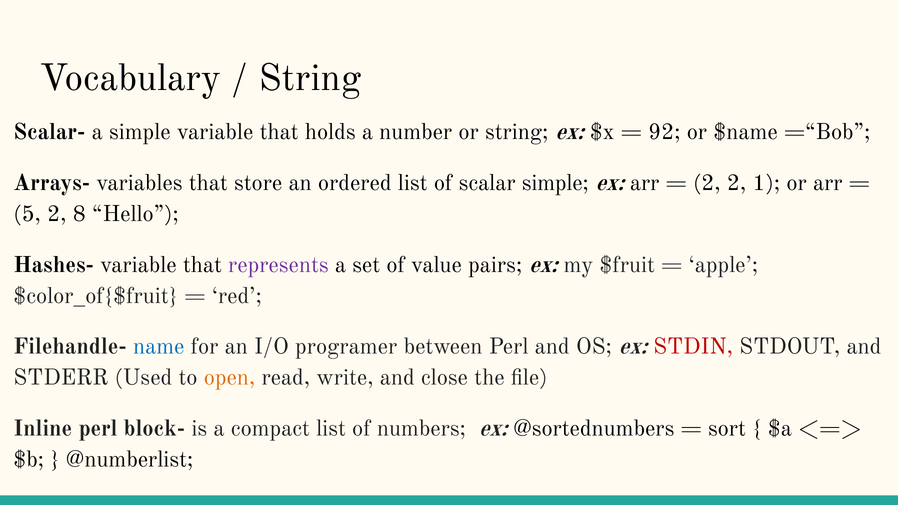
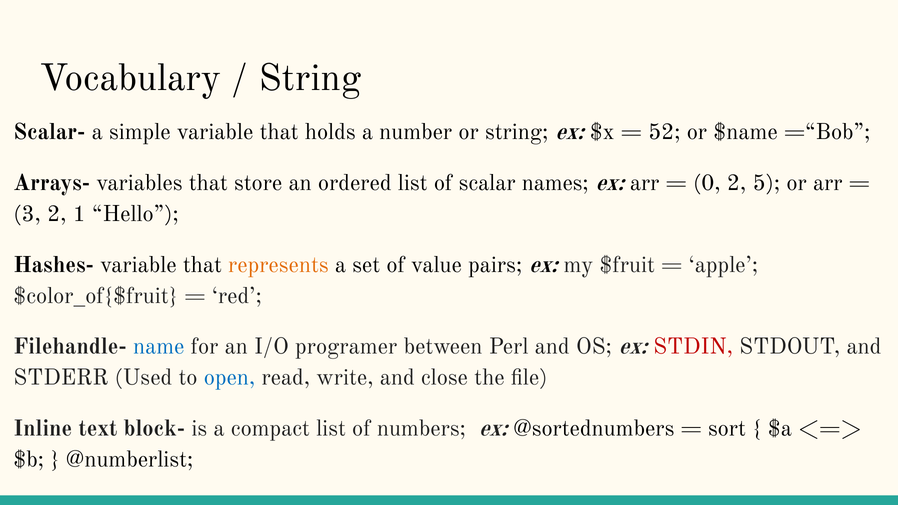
92: 92 -> 52
scalar simple: simple -> names
2 at (707, 183): 2 -> 0
1: 1 -> 5
5: 5 -> 3
8: 8 -> 1
represents colour: purple -> orange
open colour: orange -> blue
Inline perl: perl -> text
